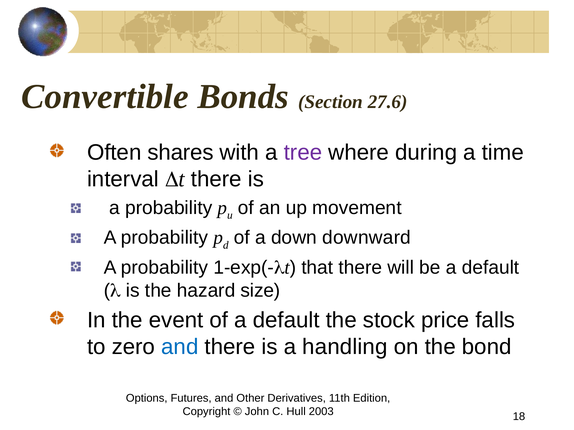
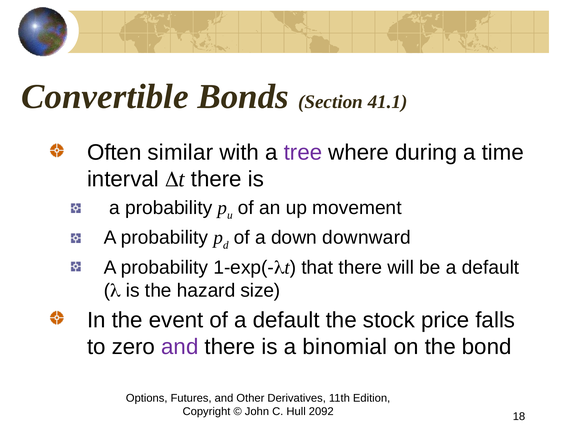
27.6: 27.6 -> 41.1
shares: shares -> similar
and at (180, 347) colour: blue -> purple
handling: handling -> binomial
2003: 2003 -> 2092
